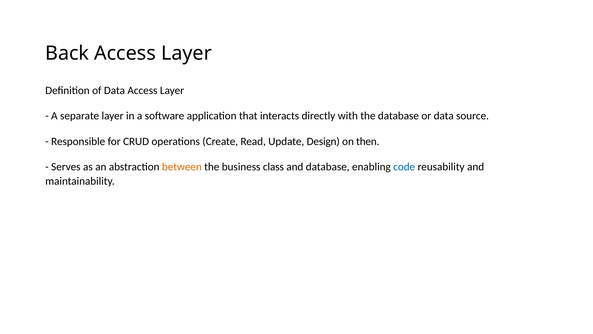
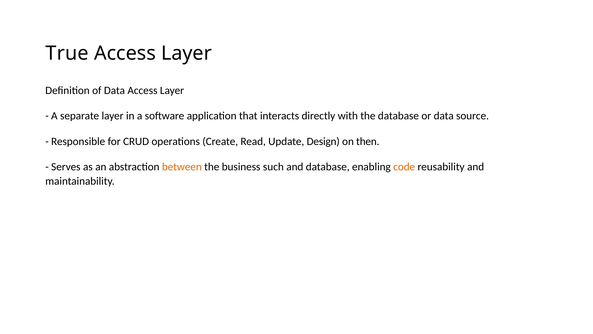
Back: Back -> True
class: class -> such
code colour: blue -> orange
